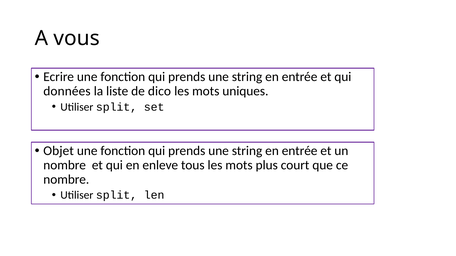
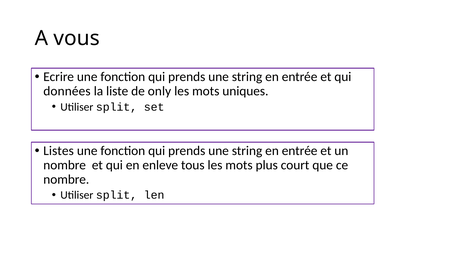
dico: dico -> only
Objet: Objet -> Listes
